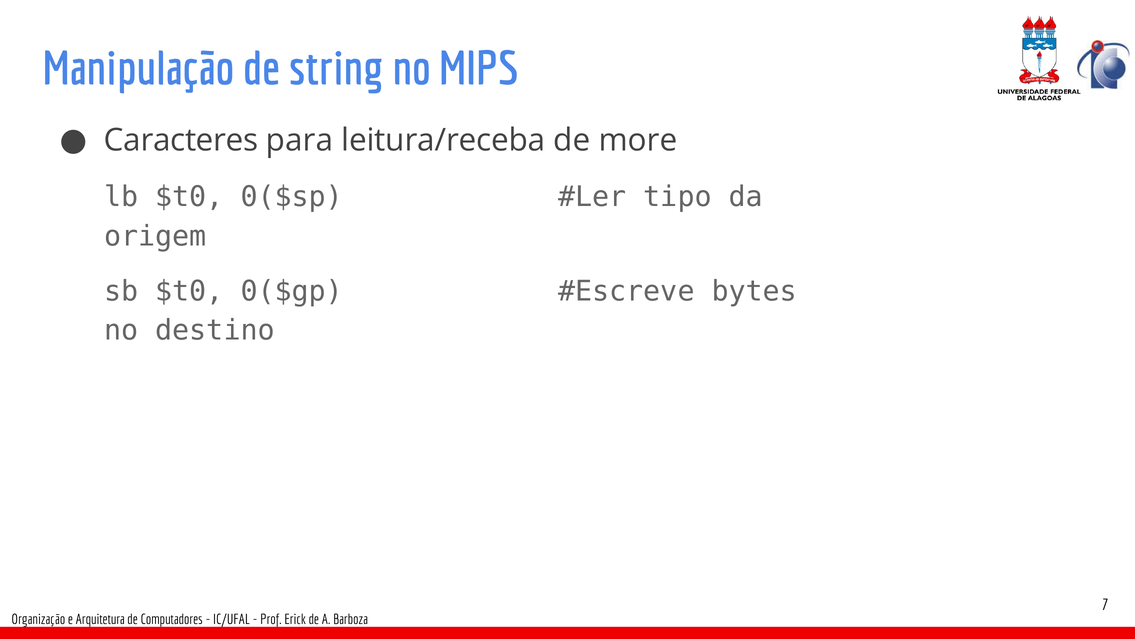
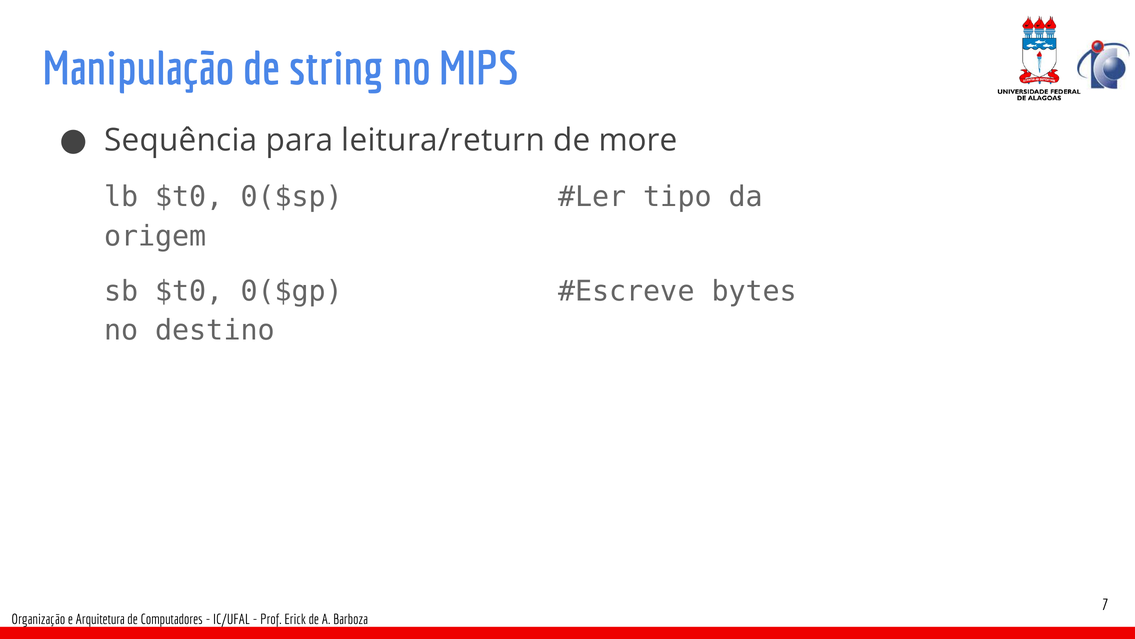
Caracteres: Caracteres -> Sequência
leitura/receba: leitura/receba -> leitura/return
